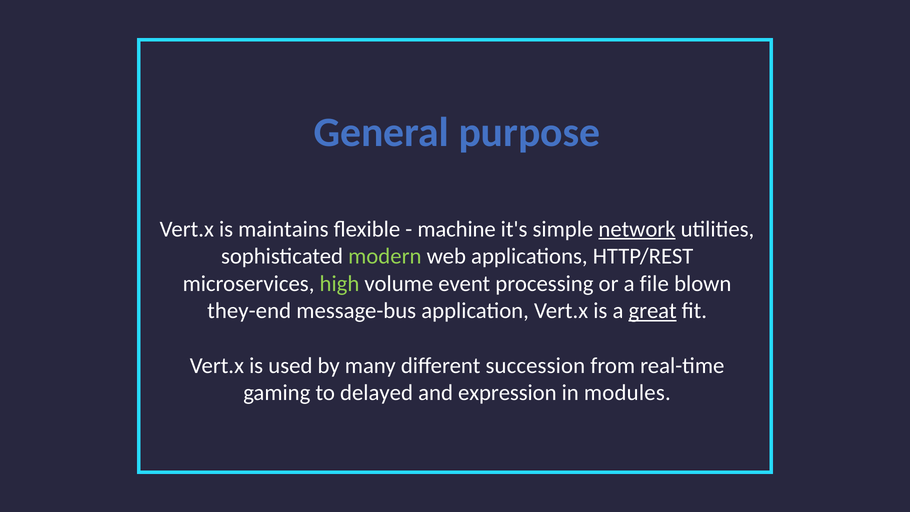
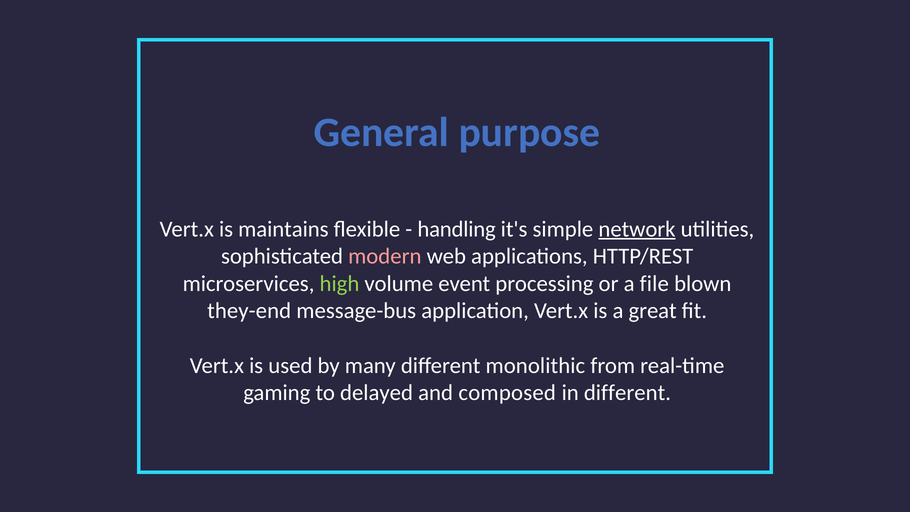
machine: machine -> handling
modern colour: light green -> pink
great underline: present -> none
succession: succession -> monolithic
expression: expression -> composed
in modules: modules -> different
